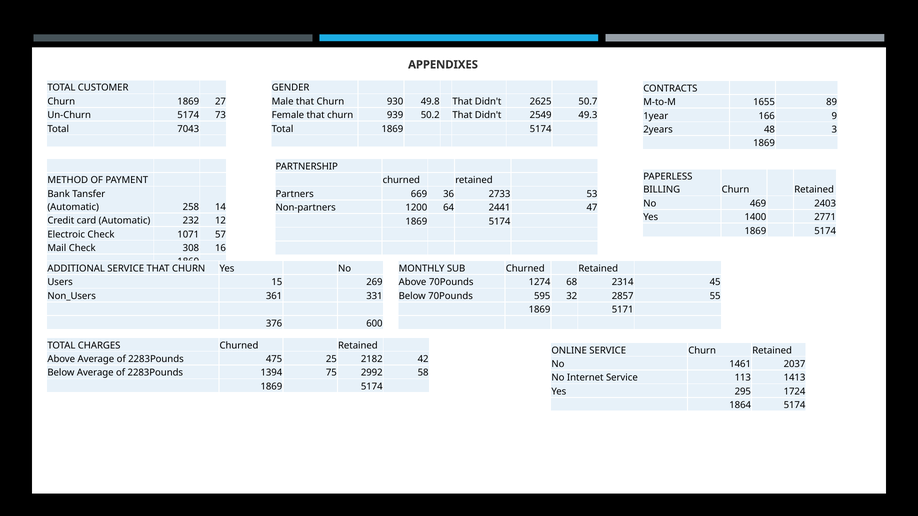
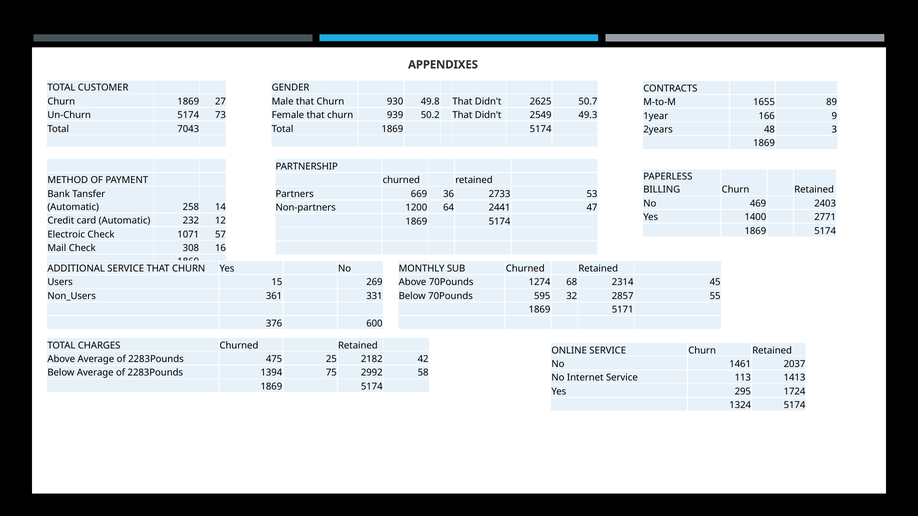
1864: 1864 -> 1324
